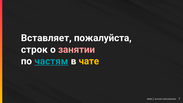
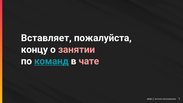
строк: строк -> концу
частям: частям -> команд
чате colour: yellow -> pink
